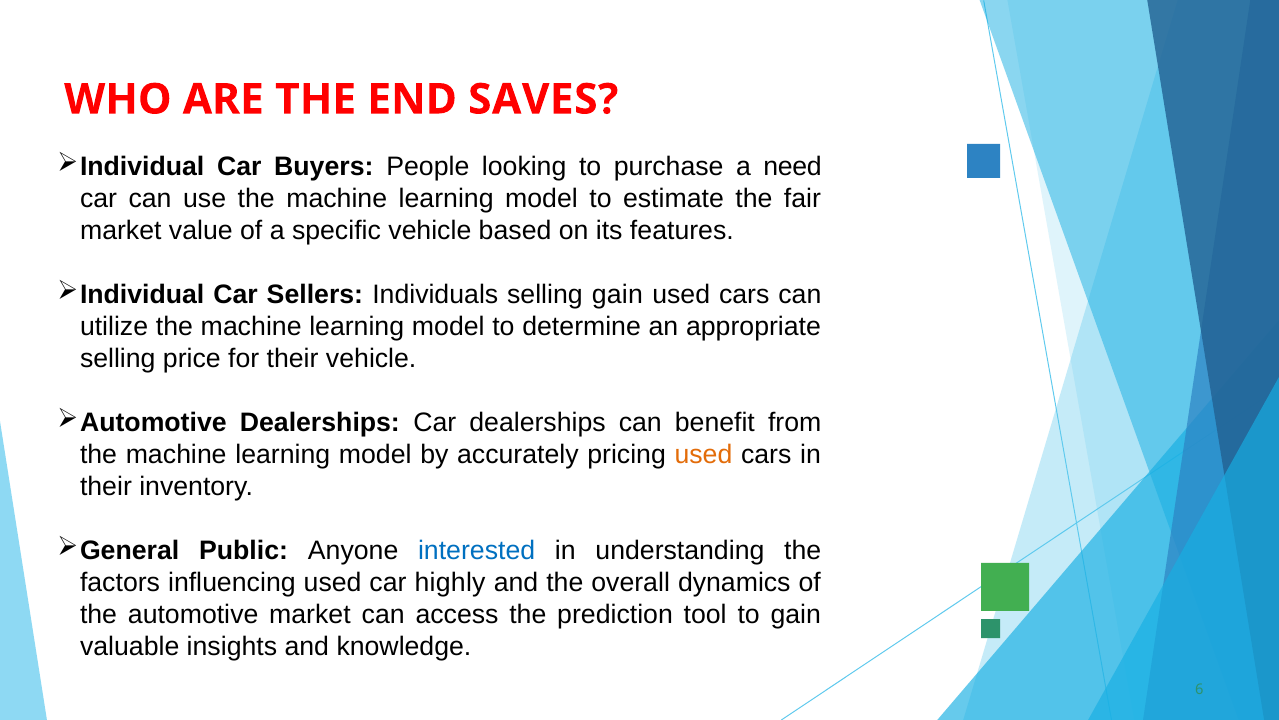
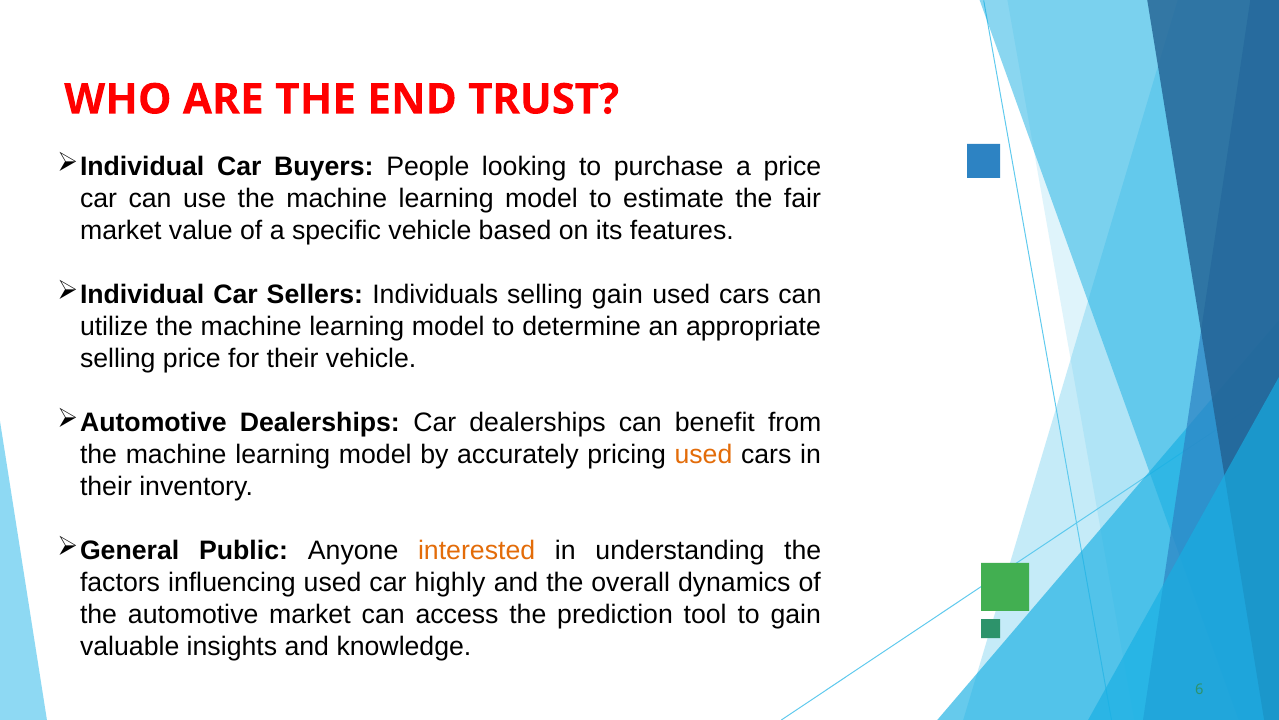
SAVES: SAVES -> TRUST
a need: need -> price
interested colour: blue -> orange
